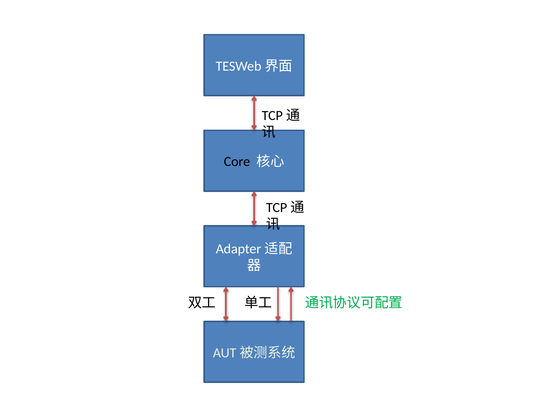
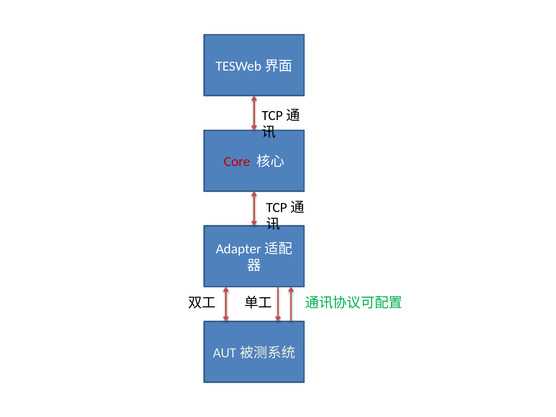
Core colour: black -> red
